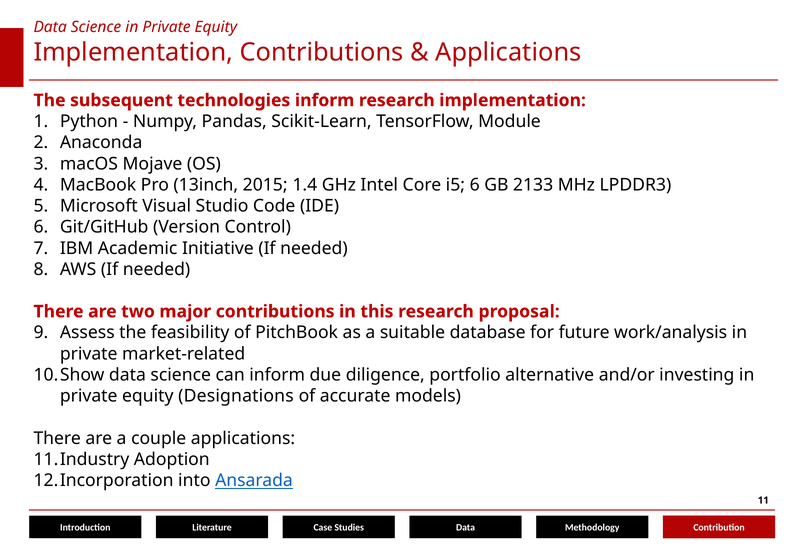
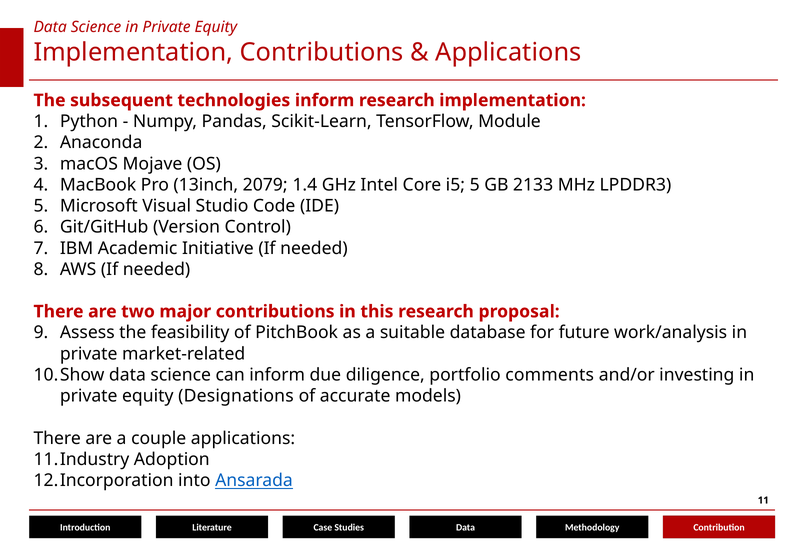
2015: 2015 -> 2079
i5 6: 6 -> 5
alternative: alternative -> comments
